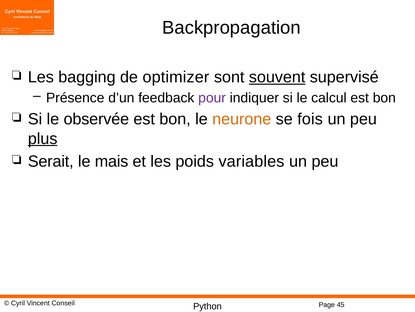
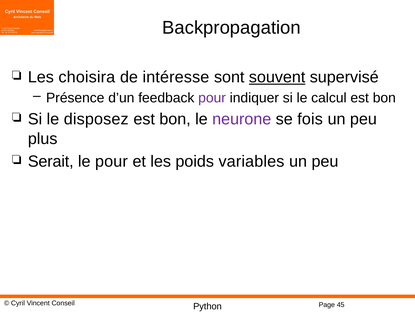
bagging: bagging -> choisira
optimizer: optimizer -> intéresse
observée: observée -> disposez
neurone colour: orange -> purple
plus underline: present -> none
le mais: mais -> pour
